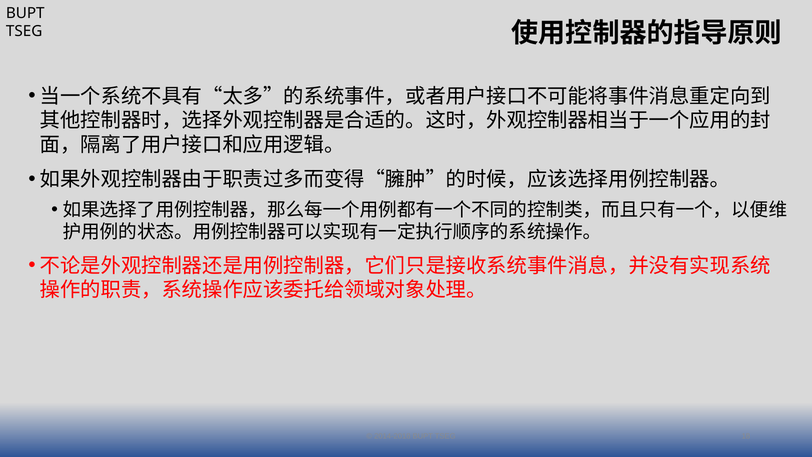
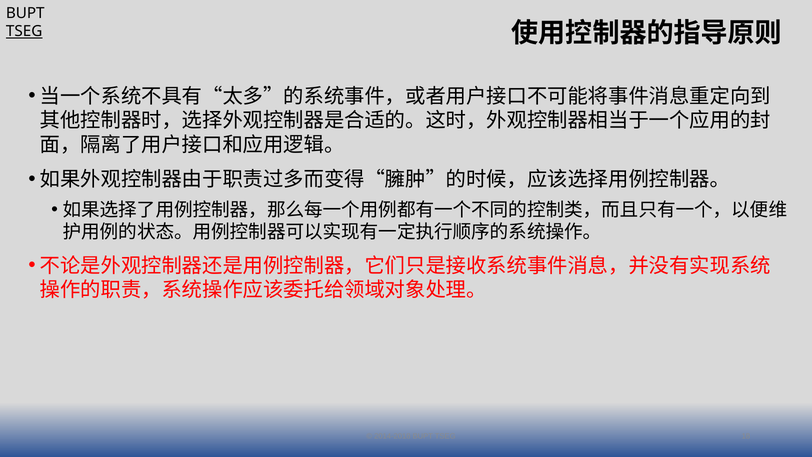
TSEG at (24, 31) underline: none -> present
